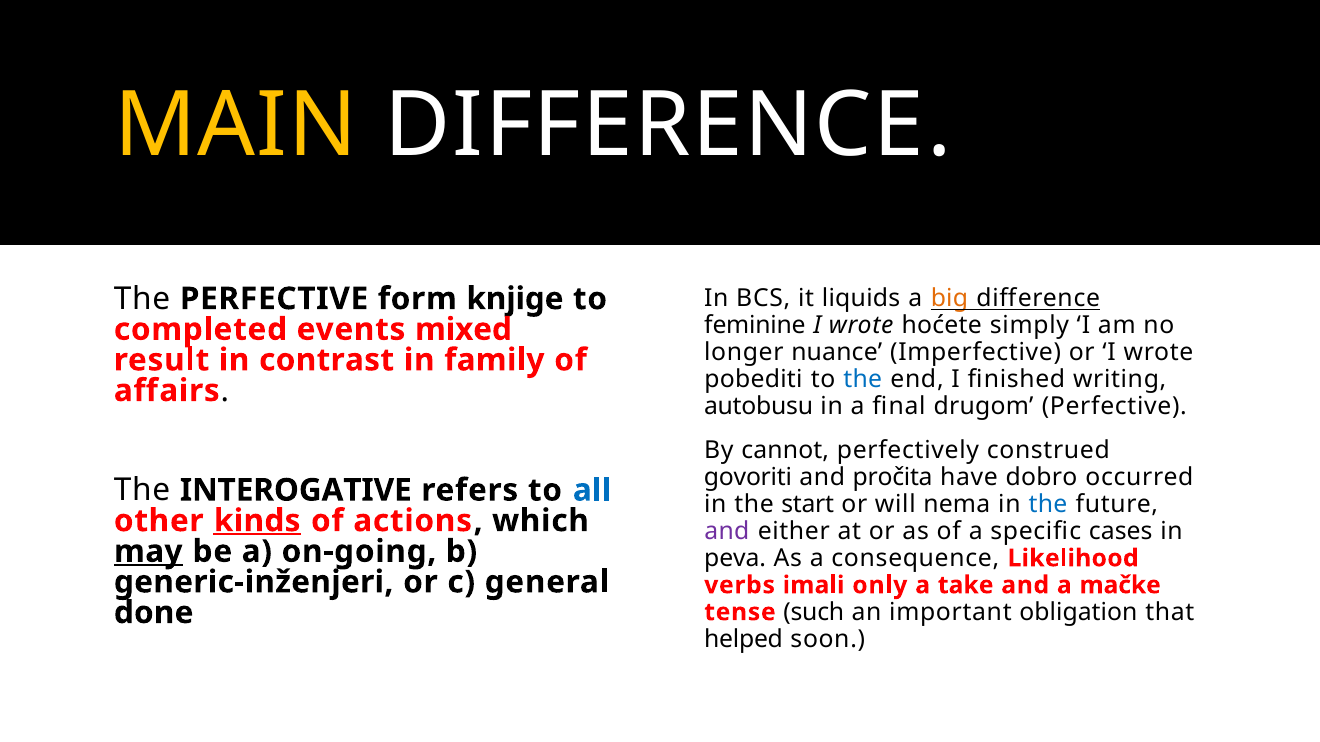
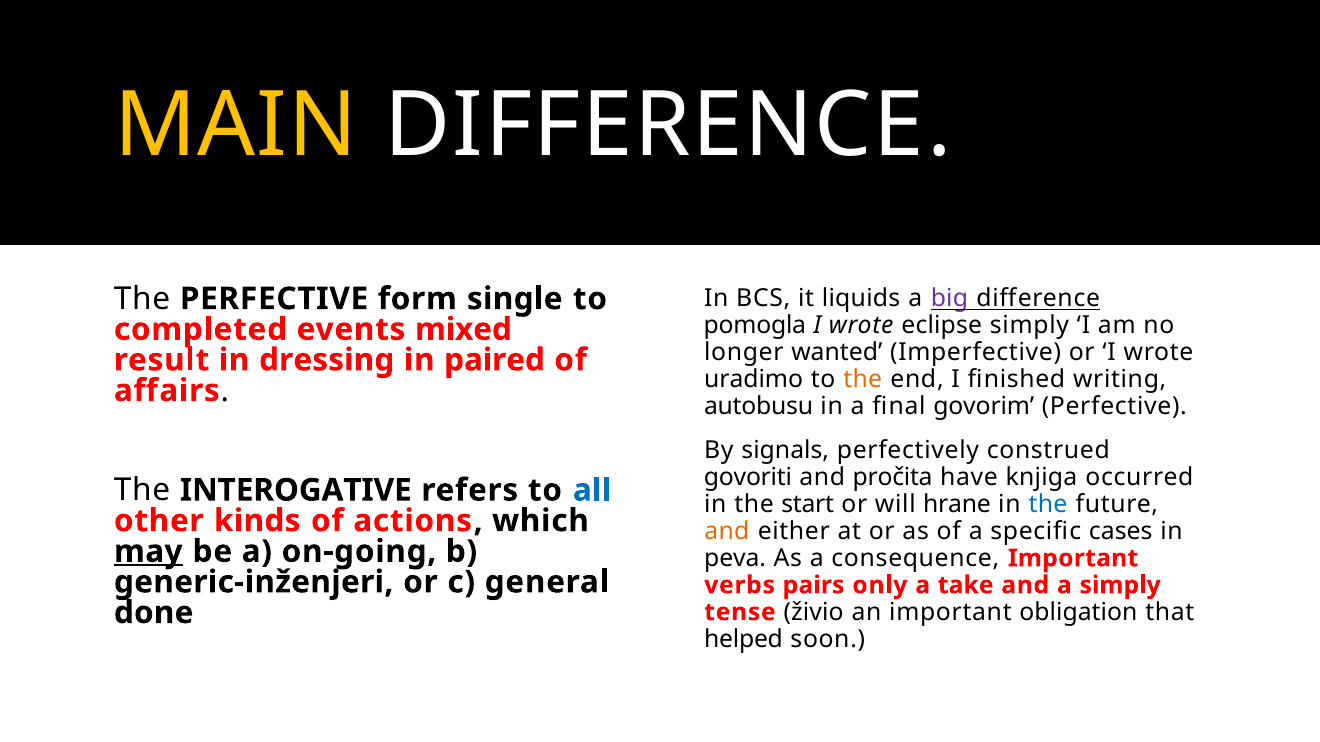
knjige: knjige -> single
big colour: orange -> purple
feminine: feminine -> pomogla
hoćete: hoćete -> eclipse
nuance: nuance -> wanted
contrast: contrast -> dressing
family: family -> paired
pobediti: pobediti -> uradimo
the at (863, 379) colour: blue -> orange
drugom: drugom -> govorim
cannot: cannot -> signals
dobro: dobro -> knjiga
nema: nema -> hrane
kinds underline: present -> none
and at (727, 532) colour: purple -> orange
consequence Likelihood: Likelihood -> Important
imali: imali -> pairs
a mačke: mačke -> simply
such: such -> živio
